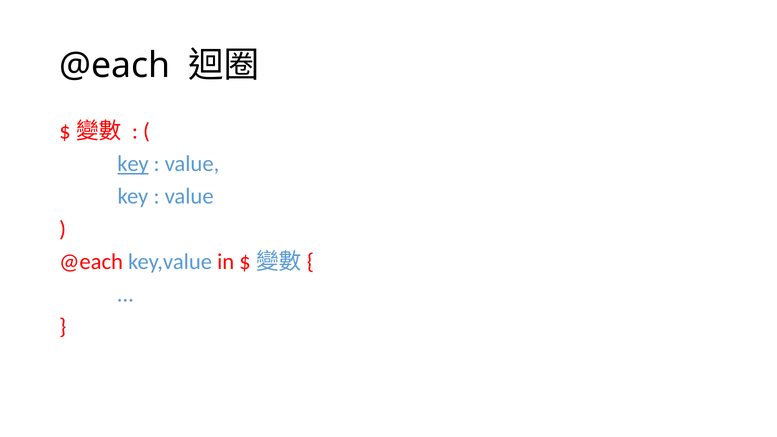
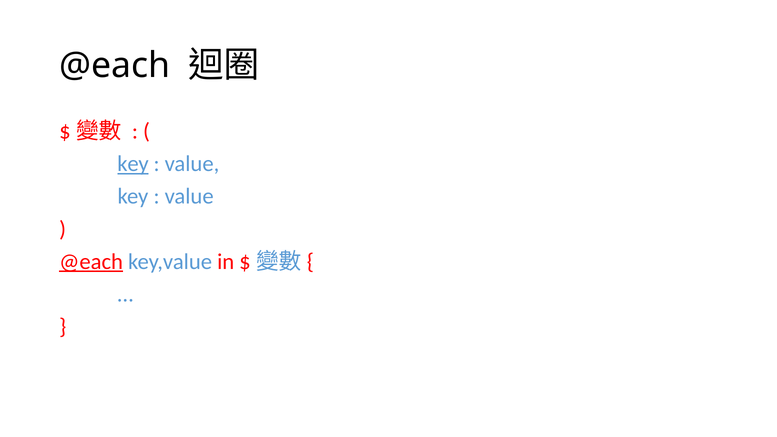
@each at (91, 262) underline: none -> present
